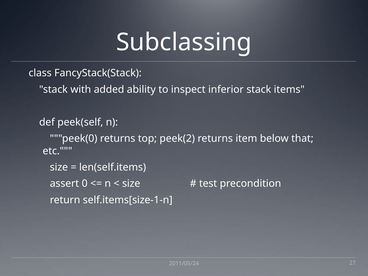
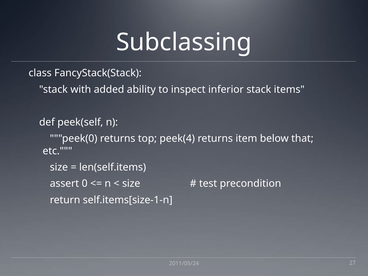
peek(2: peek(2 -> peek(4
